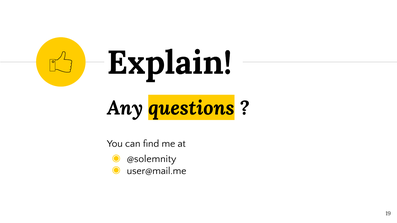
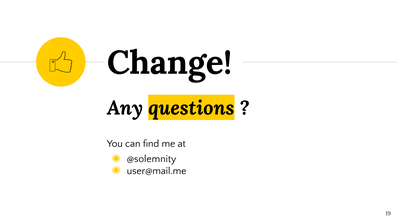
Explain: Explain -> Change
